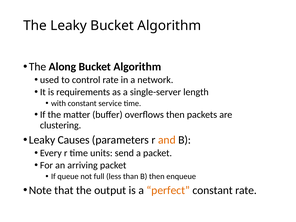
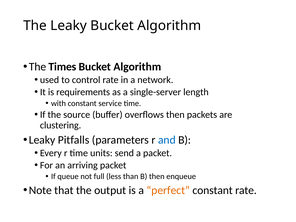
Along: Along -> Times
matter: matter -> source
Causes: Causes -> Pitfalls
and colour: orange -> blue
